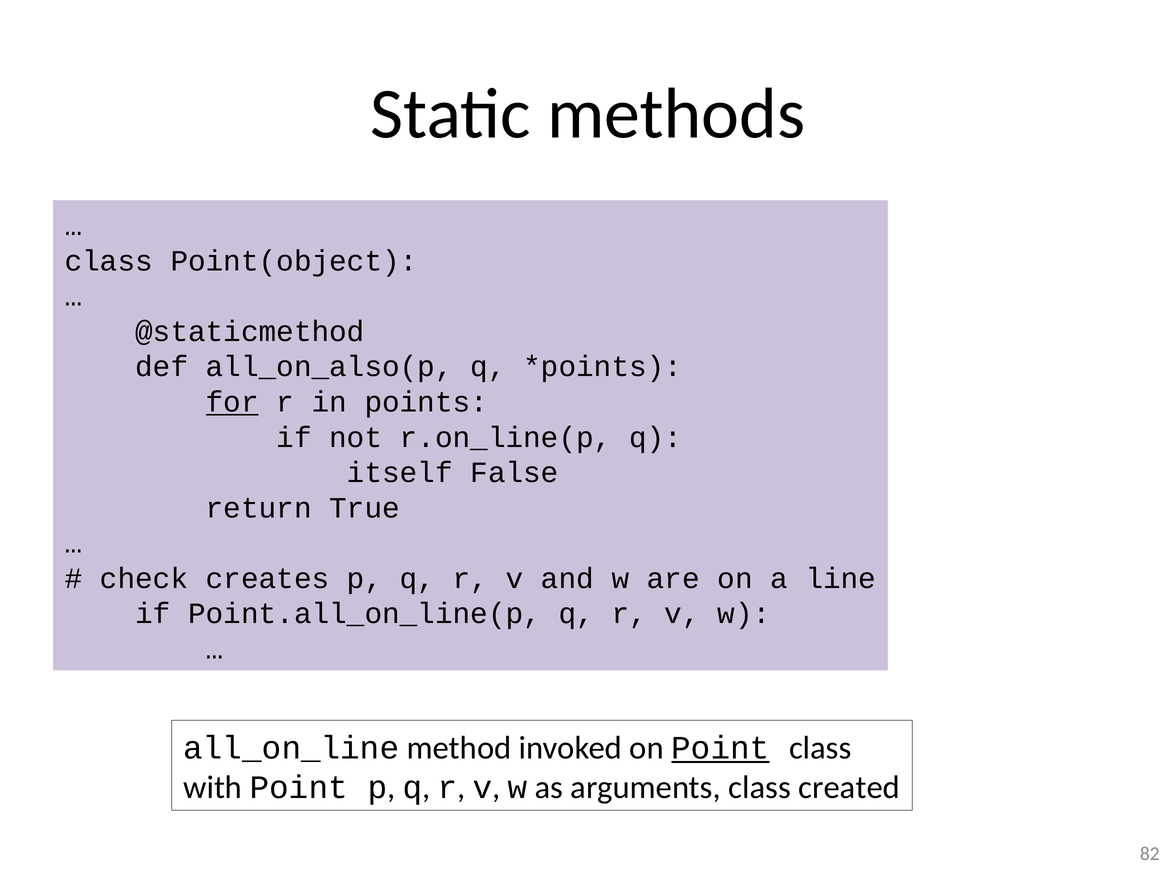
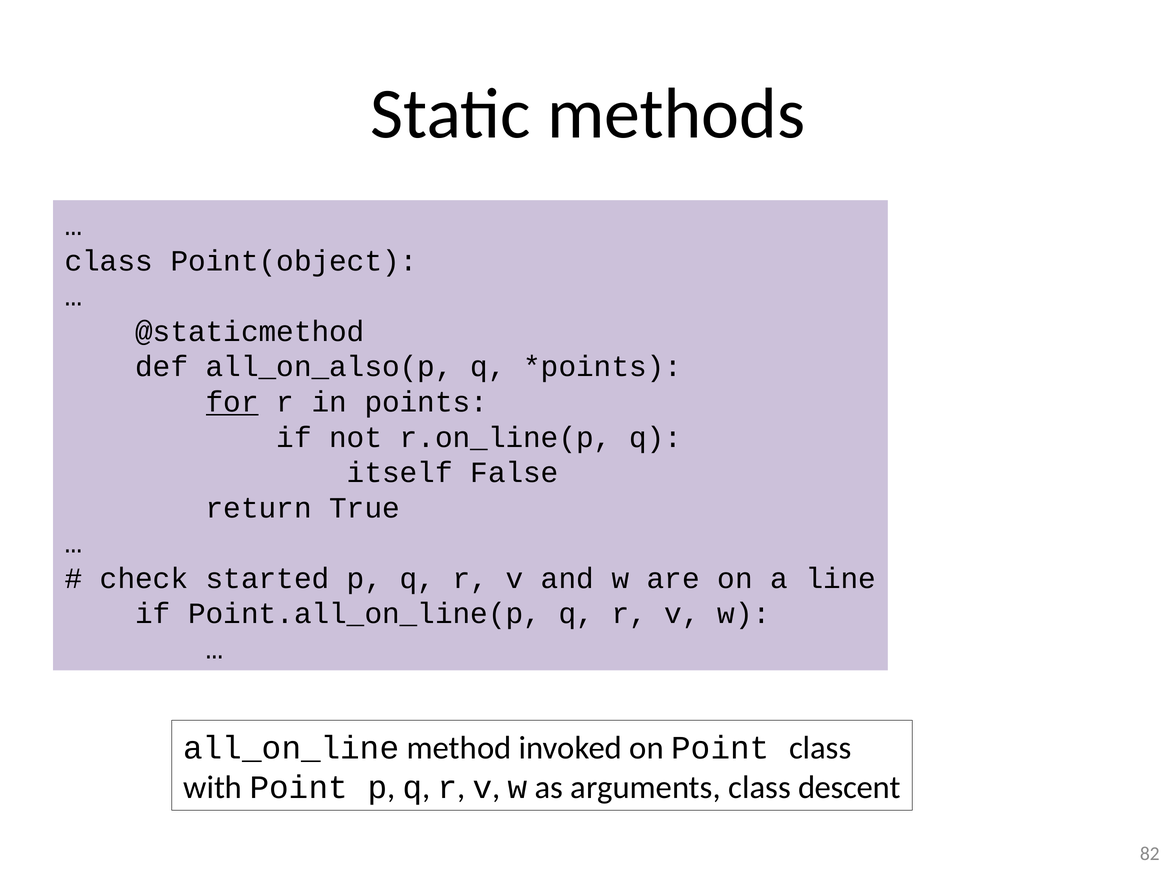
creates: creates -> started
Point at (720, 748) underline: present -> none
created: created -> descent
